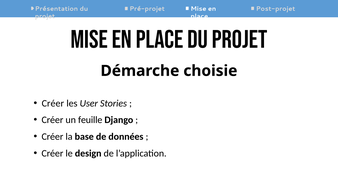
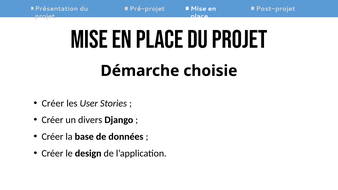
feuille: feuille -> divers
